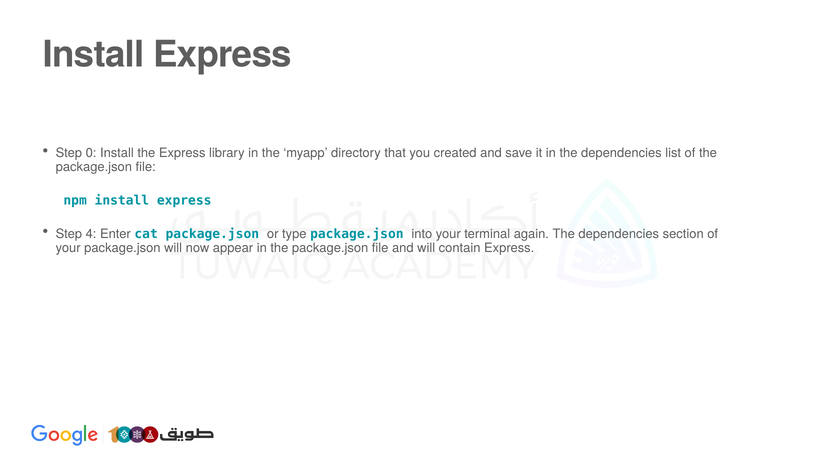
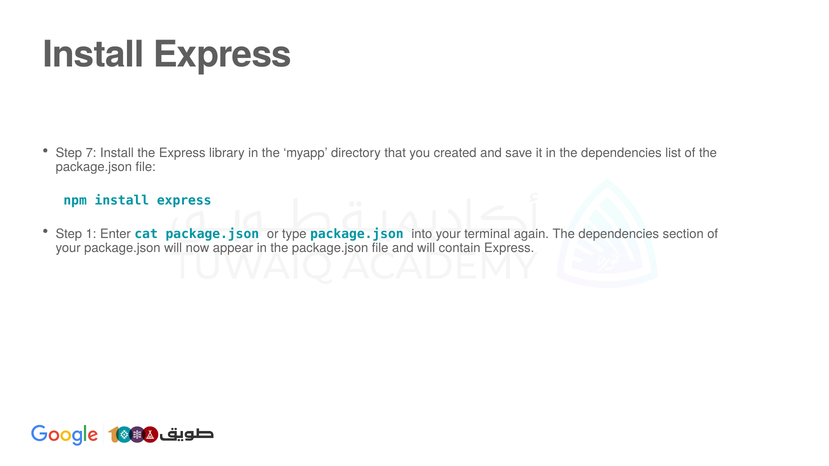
0: 0 -> 7
4: 4 -> 1
